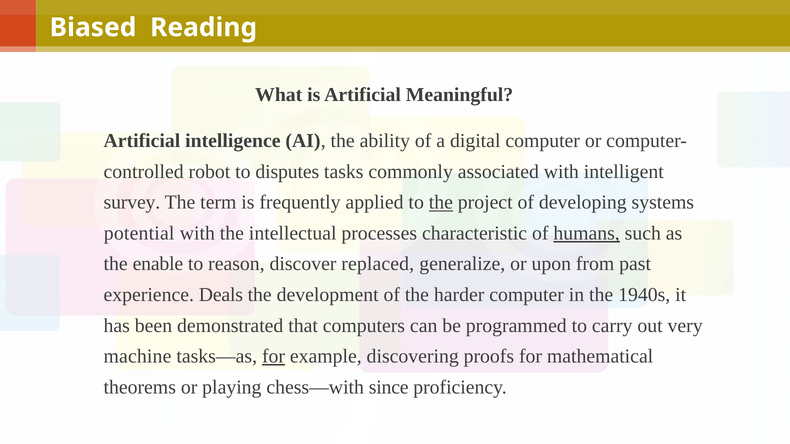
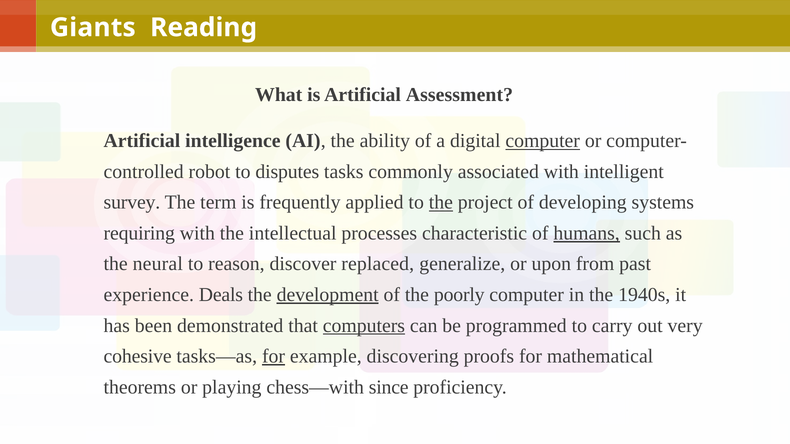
Biased: Biased -> Giants
Meaningful: Meaningful -> Assessment
computer at (543, 141) underline: none -> present
potential: potential -> requiring
enable: enable -> neural
development underline: none -> present
harder: harder -> poorly
computers underline: none -> present
machine: machine -> cohesive
